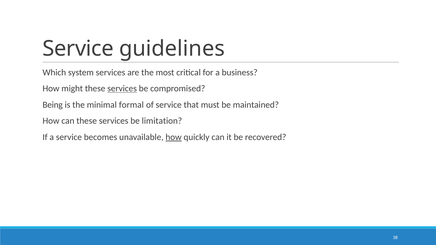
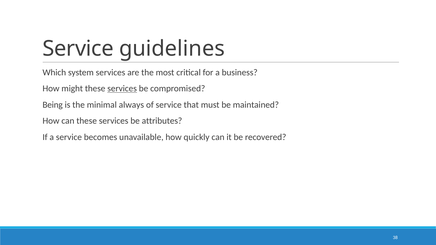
formal: formal -> always
limitation: limitation -> attributes
how at (174, 137) underline: present -> none
